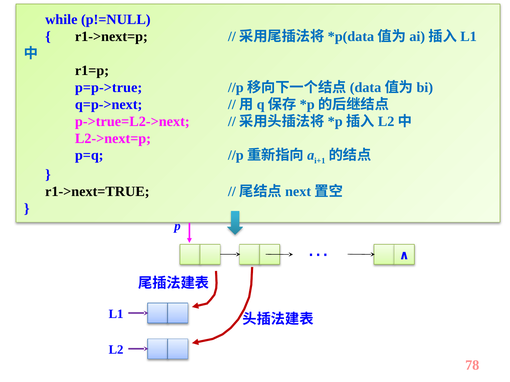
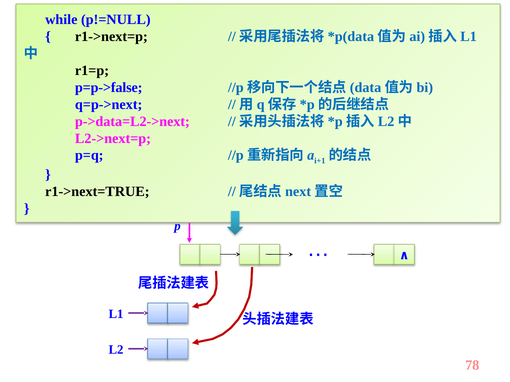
p=p->true: p=p->true -> p=p->false
p->true=L2->next: p->true=L2->next -> p->data=L2->next
